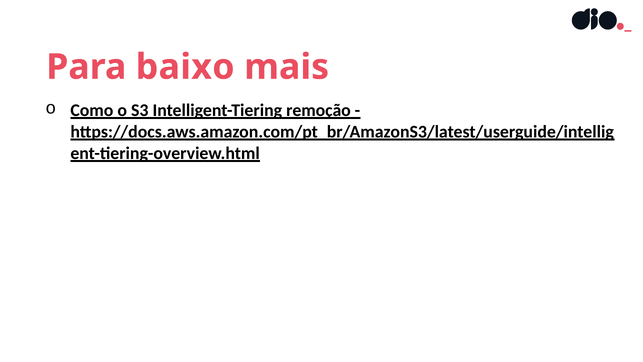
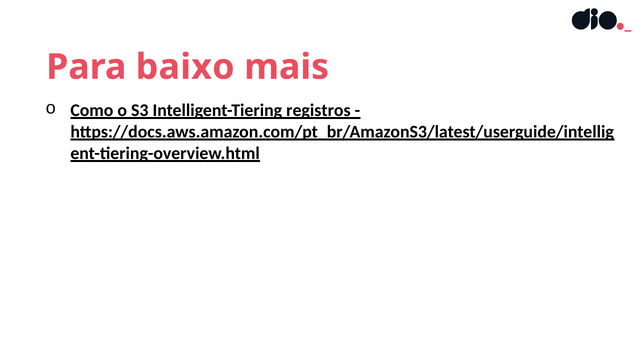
remoção: remoção -> registros
